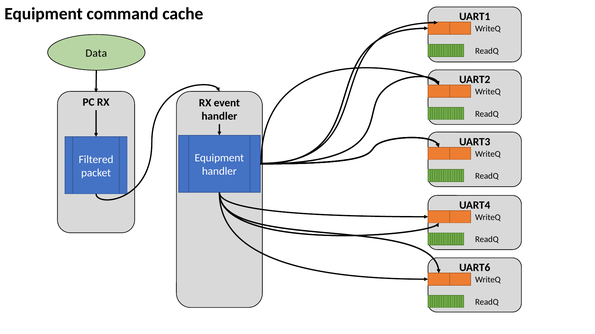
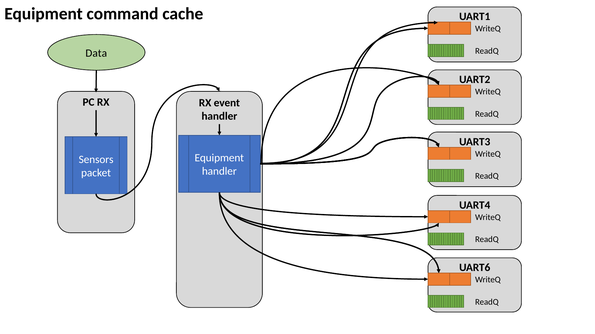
Filtered: Filtered -> Sensors
